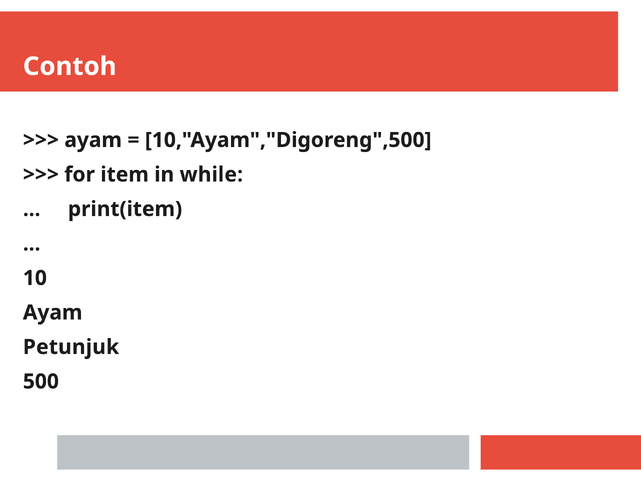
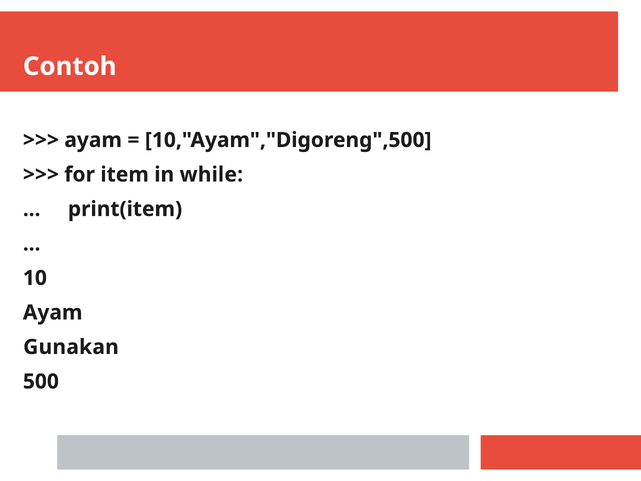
Petunjuk: Petunjuk -> Gunakan
